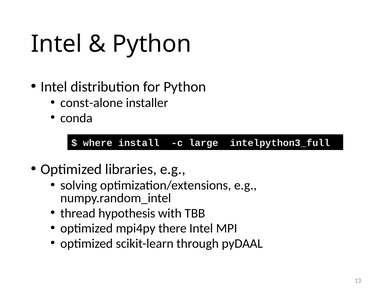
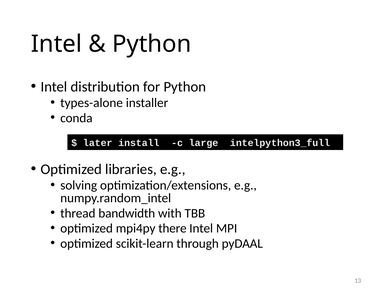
const-alone: const-alone -> types-alone
where: where -> later
hypothesis: hypothesis -> bandwidth
